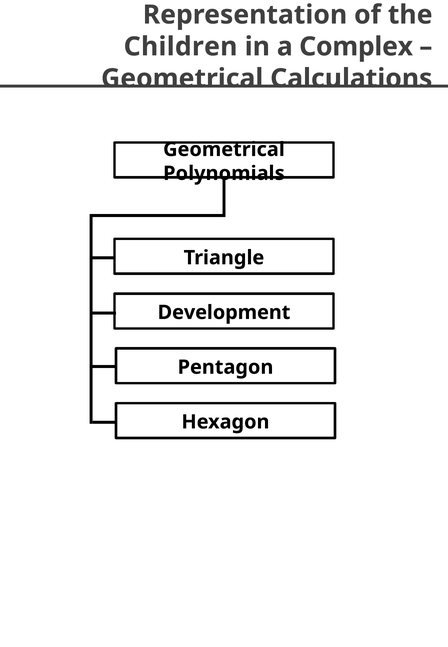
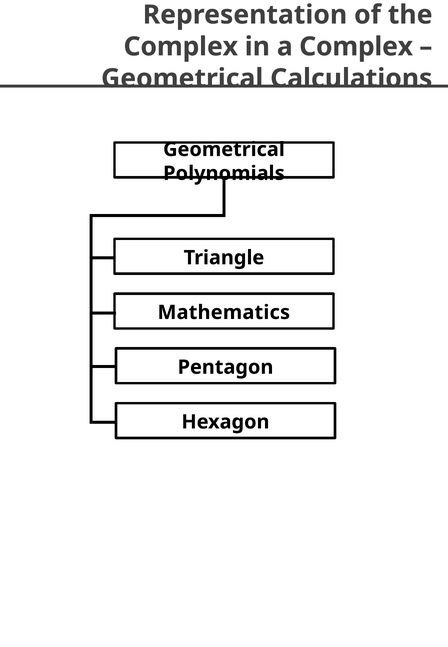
Children at (181, 47): Children -> Complex
Development: Development -> Mathematics
